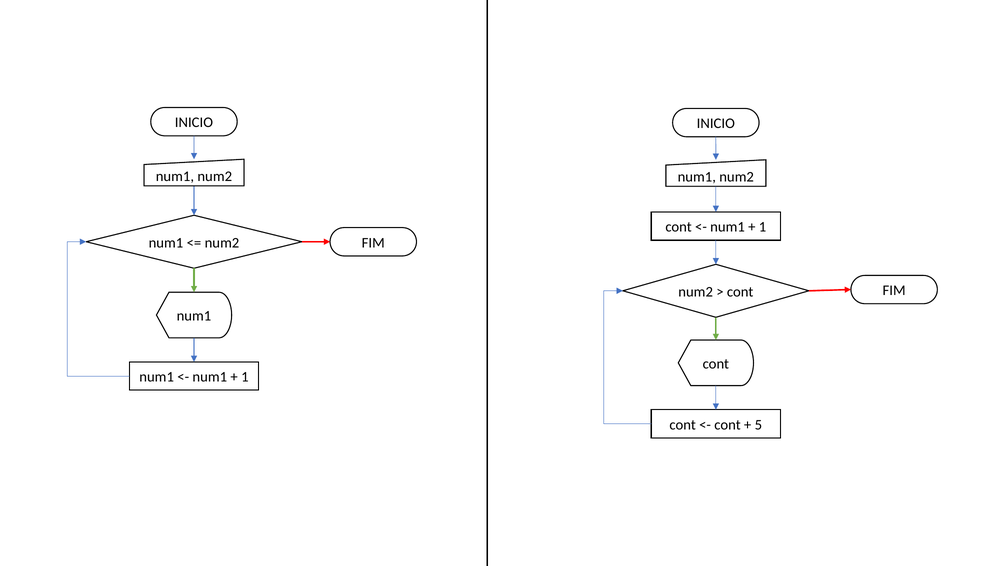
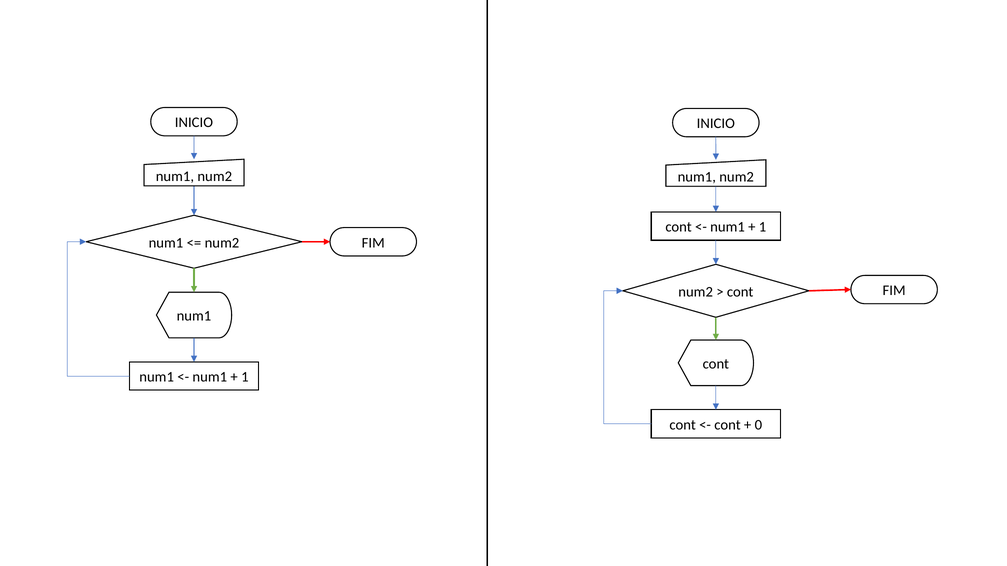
5: 5 -> 0
